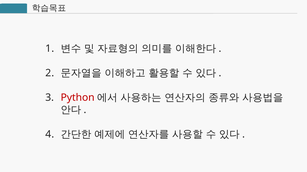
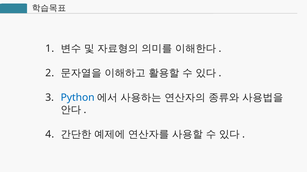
Python colour: red -> blue
